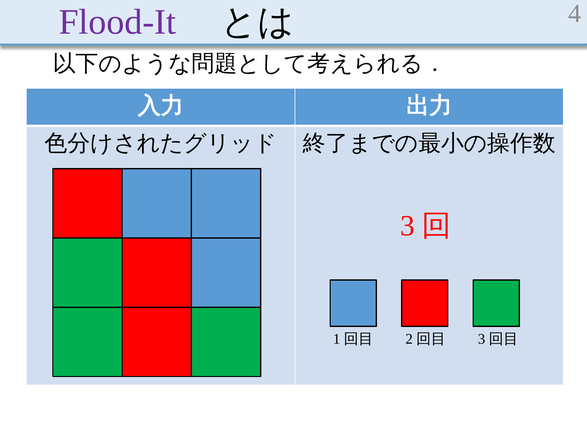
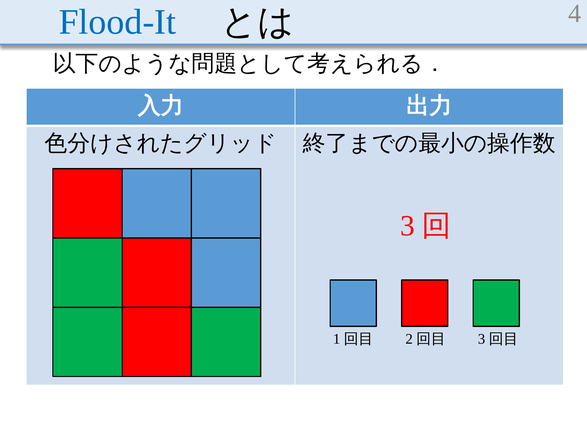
Flood-It colour: purple -> blue
